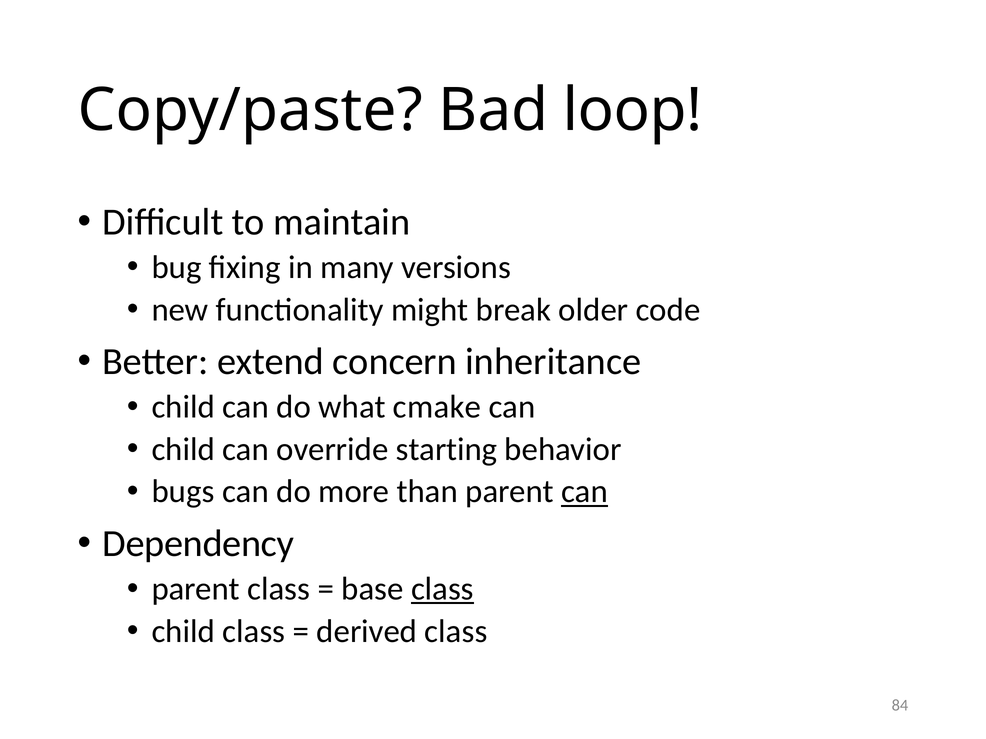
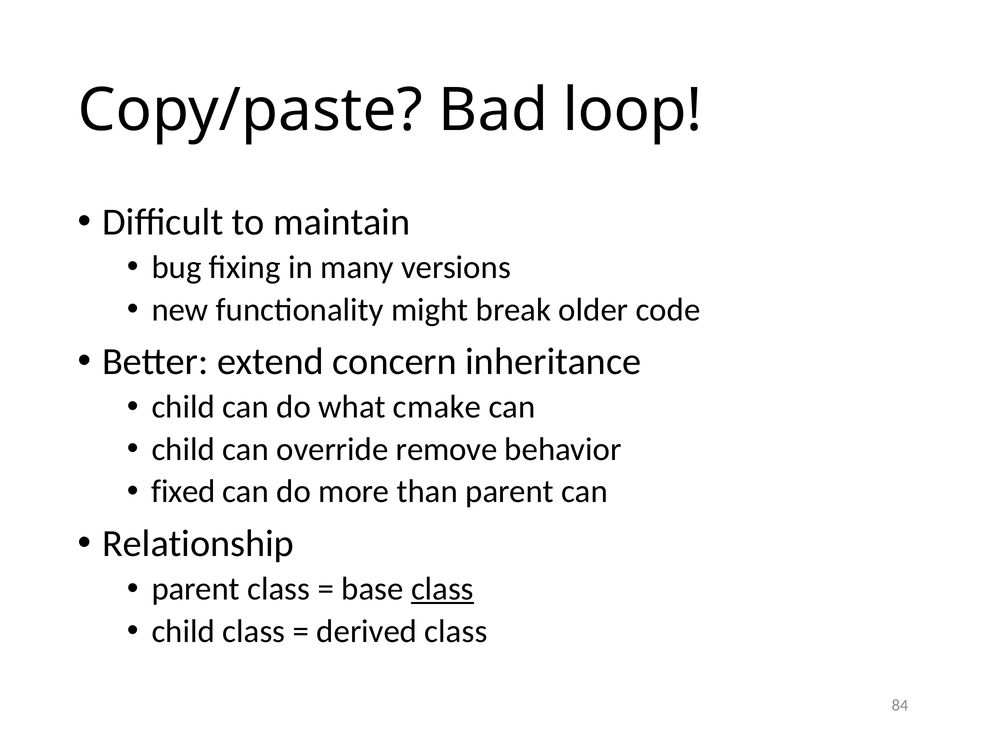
starting: starting -> remove
bugs: bugs -> fixed
can at (585, 492) underline: present -> none
Dependency: Dependency -> Relationship
